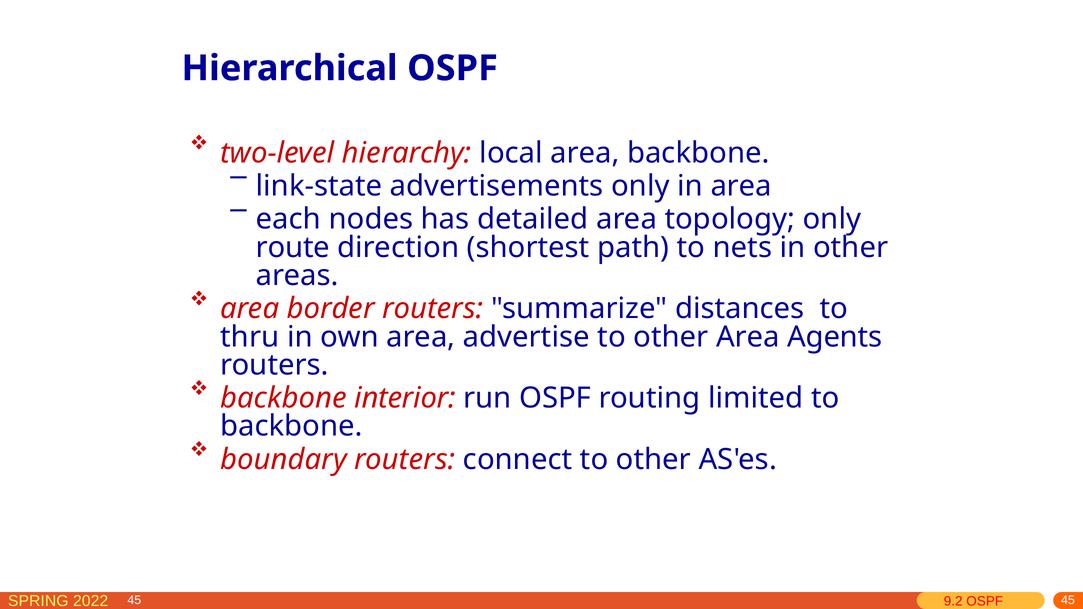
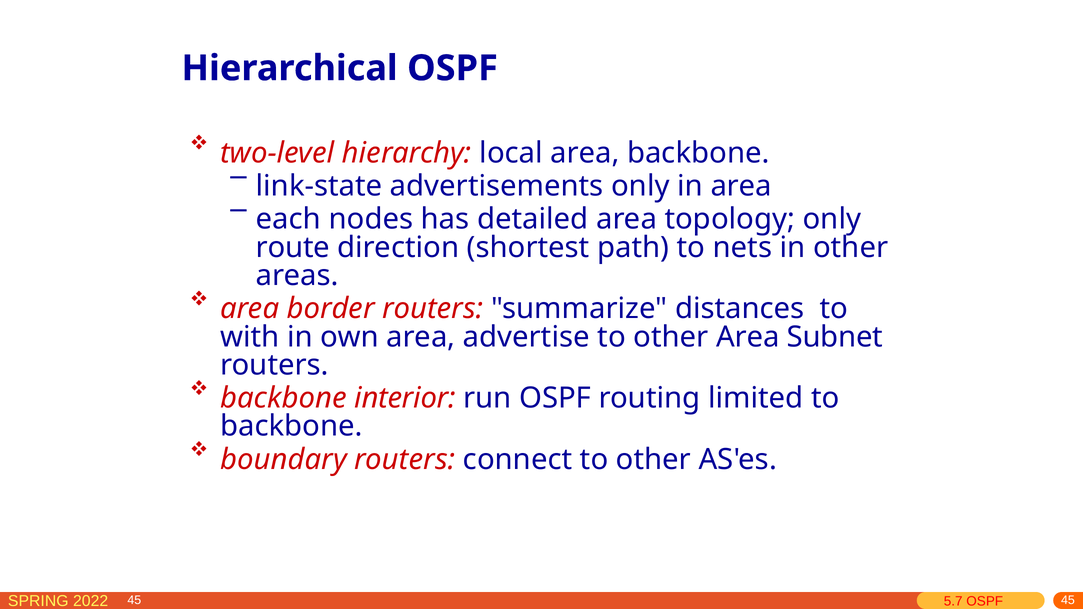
thru: thru -> with
Agents: Agents -> Subnet
9.2: 9.2 -> 5.7
